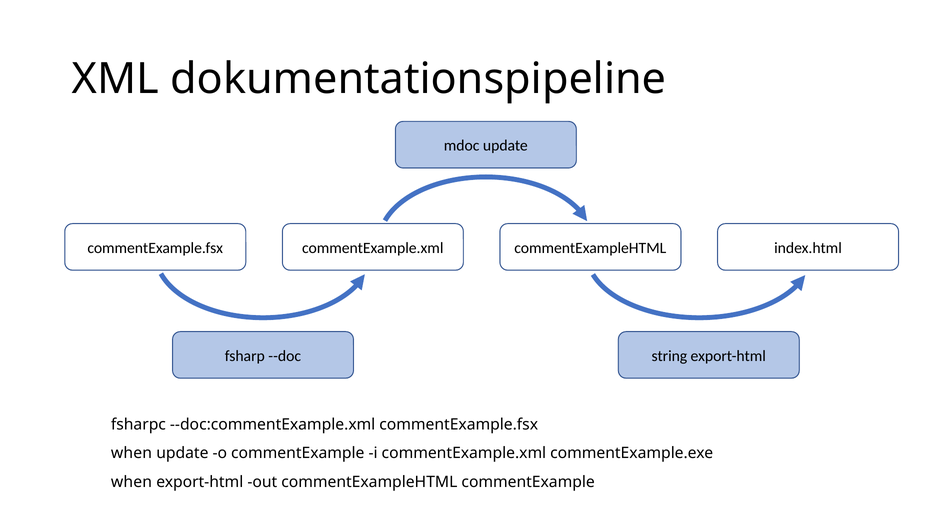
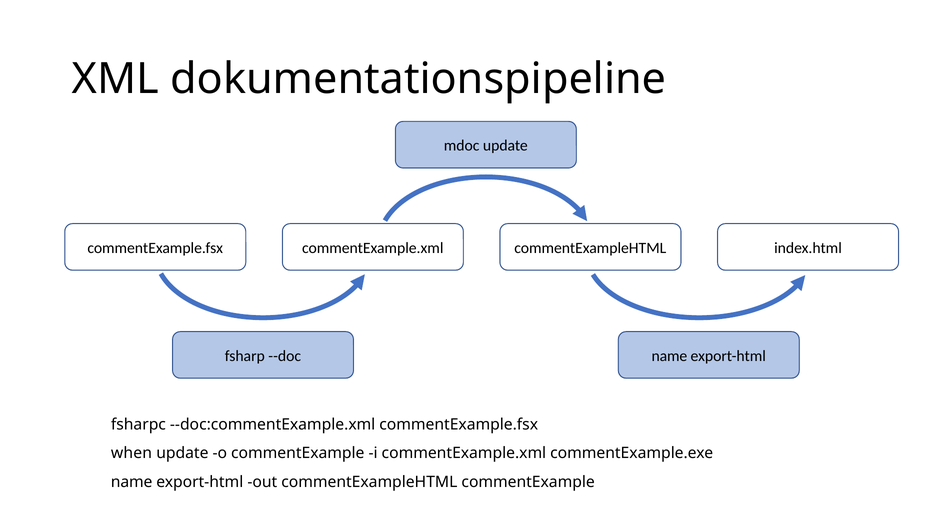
string at (669, 356): string -> name
when at (132, 482): when -> name
